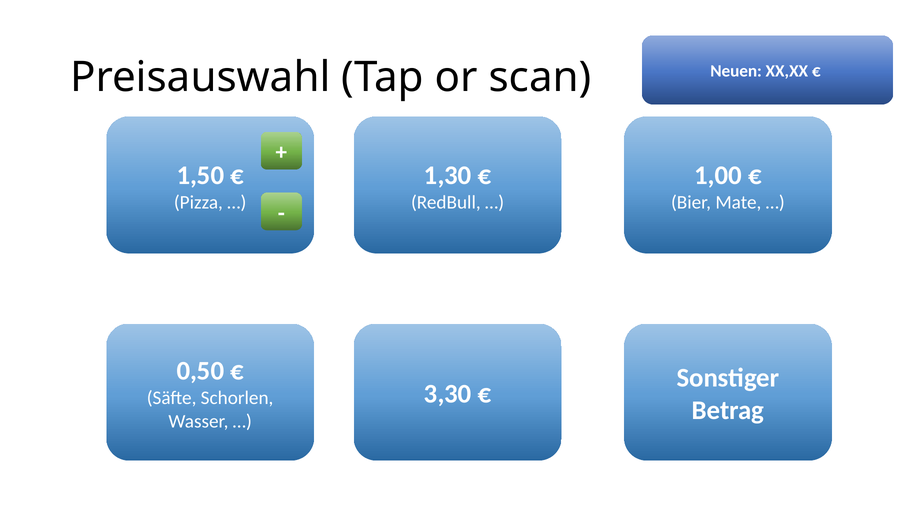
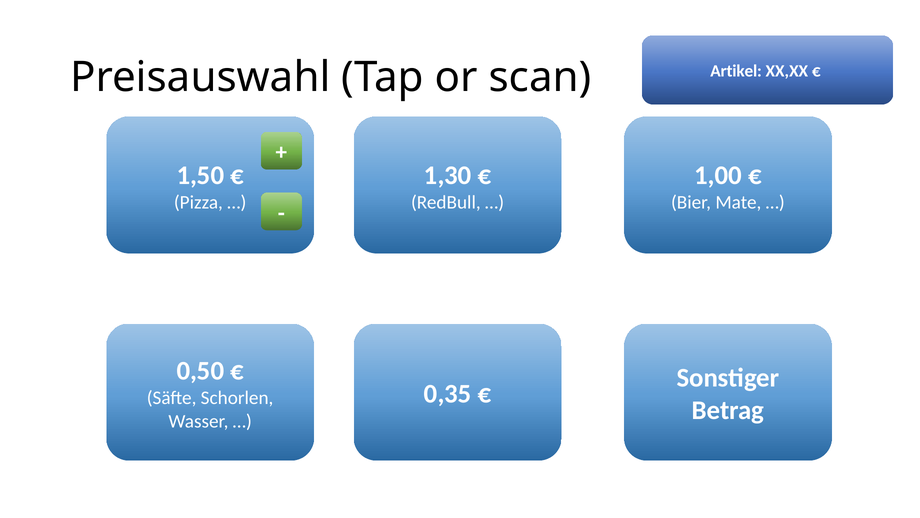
Neuen: Neuen -> Artikel
3,30: 3,30 -> 0,35
